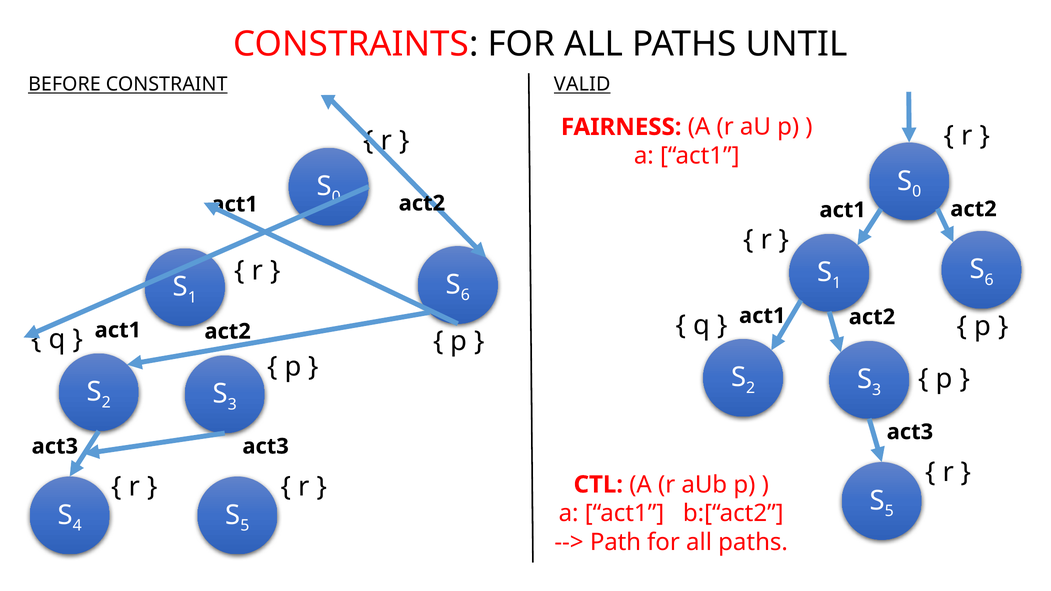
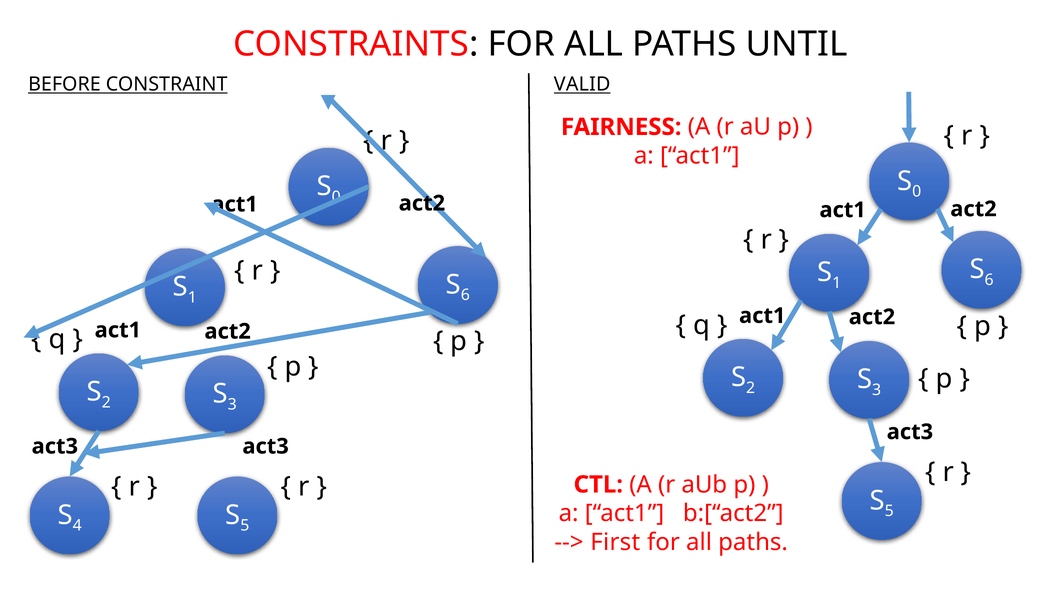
Path: Path -> First
